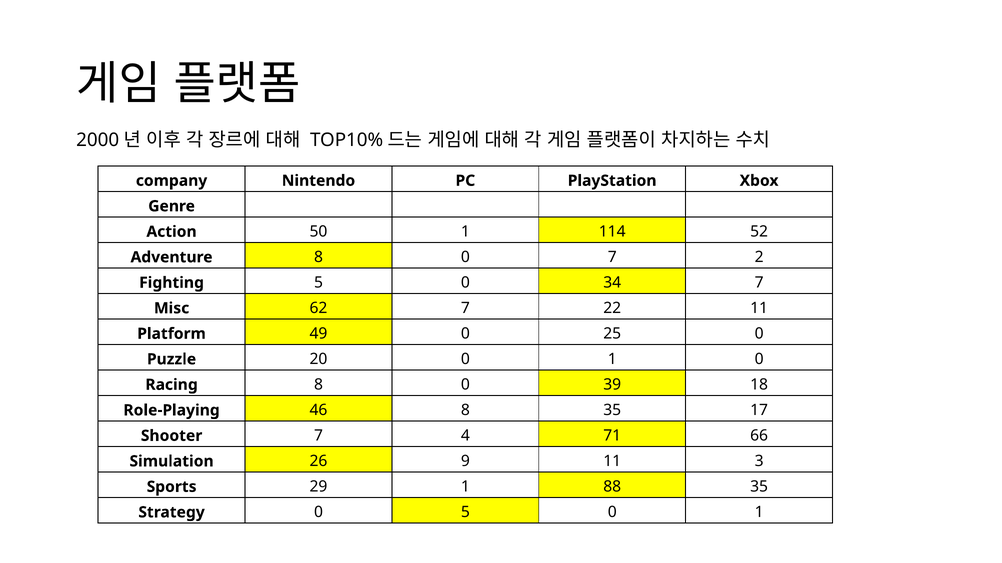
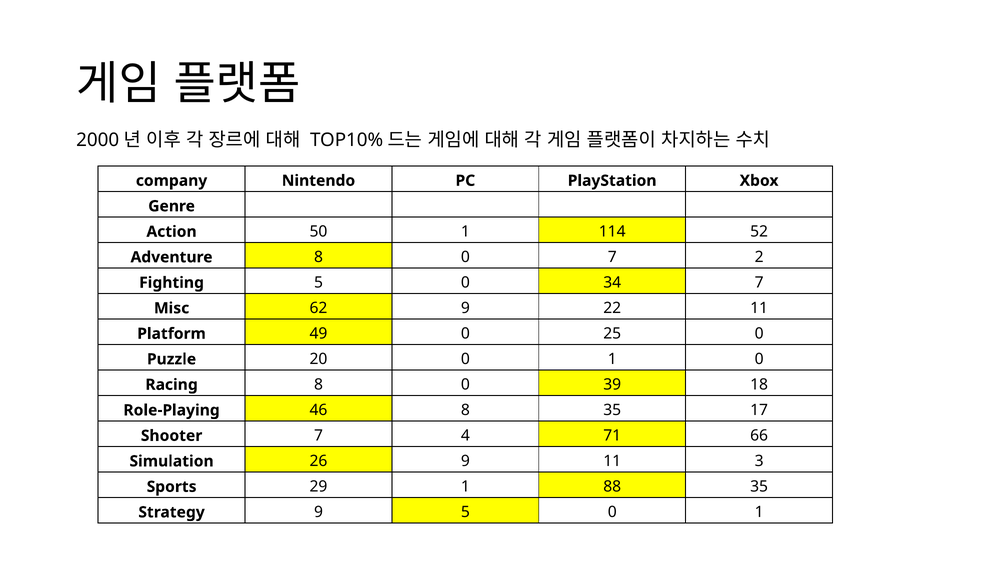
62 7: 7 -> 9
Strategy 0: 0 -> 9
